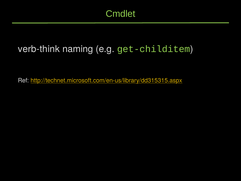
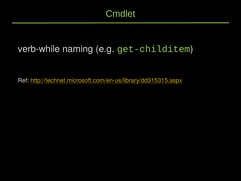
verb-think: verb-think -> verb-while
